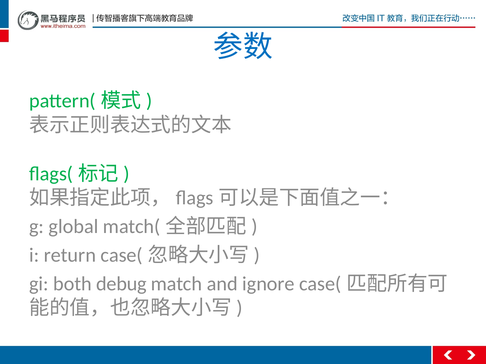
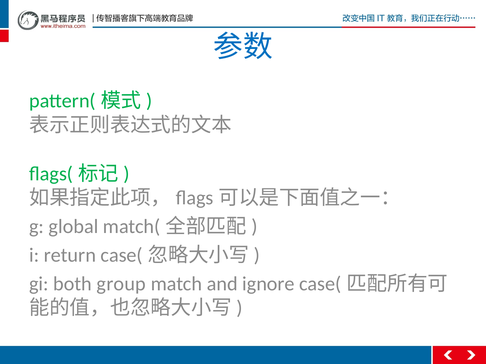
debug: debug -> group
